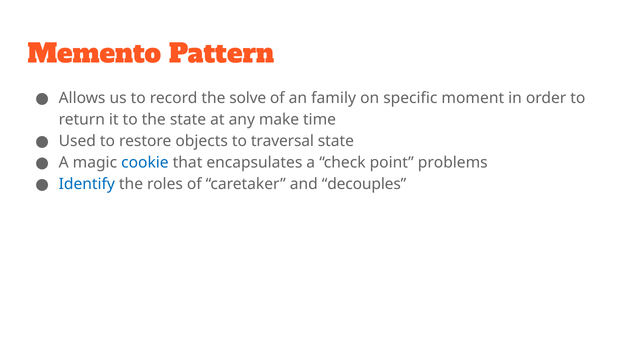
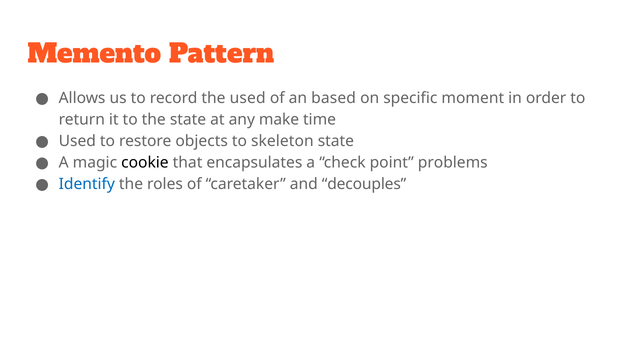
the solve: solve -> used
family: family -> based
traversal: traversal -> skeleton
cookie colour: blue -> black
